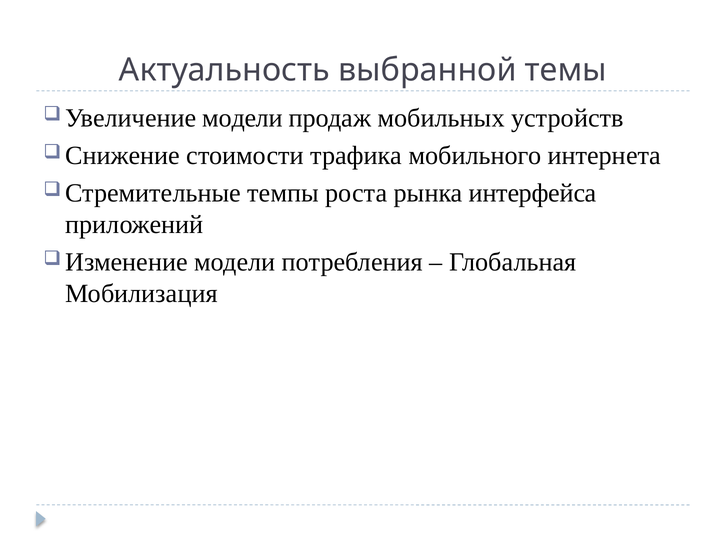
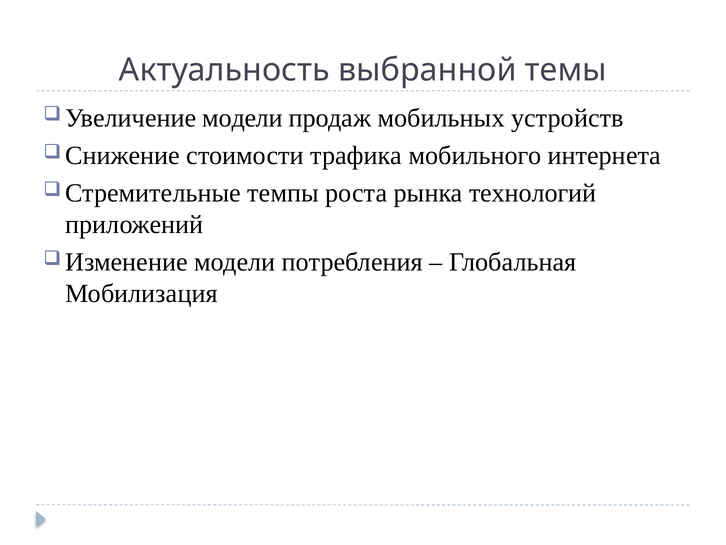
интерфейса: интерфейса -> технологий
